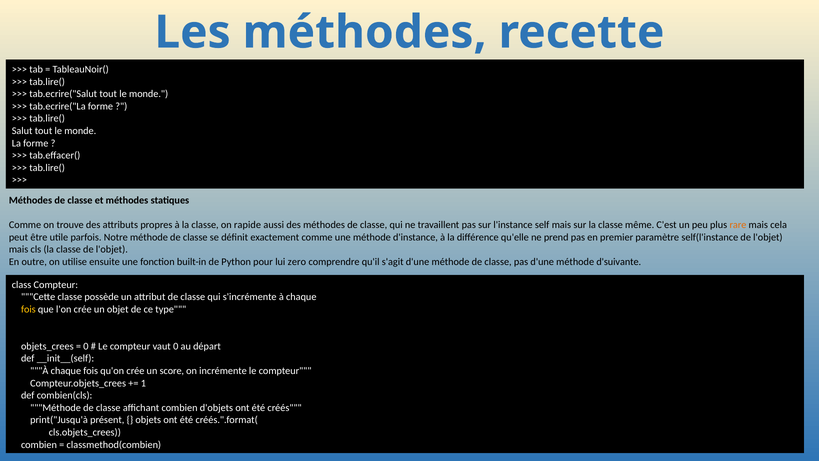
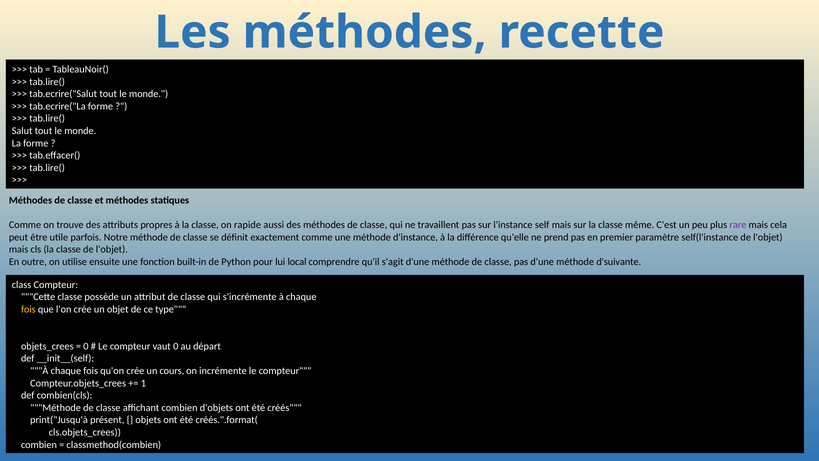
rare colour: orange -> purple
zero: zero -> local
score: score -> cours
